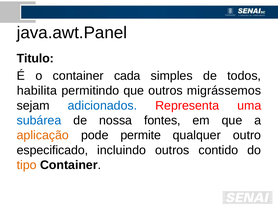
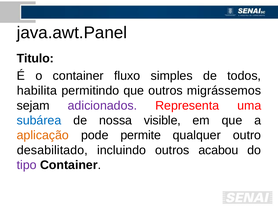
cada: cada -> fluxo
adicionados colour: blue -> purple
fontes: fontes -> visible
especificado: especificado -> desabilitado
contido: contido -> acabou
tipo colour: orange -> purple
